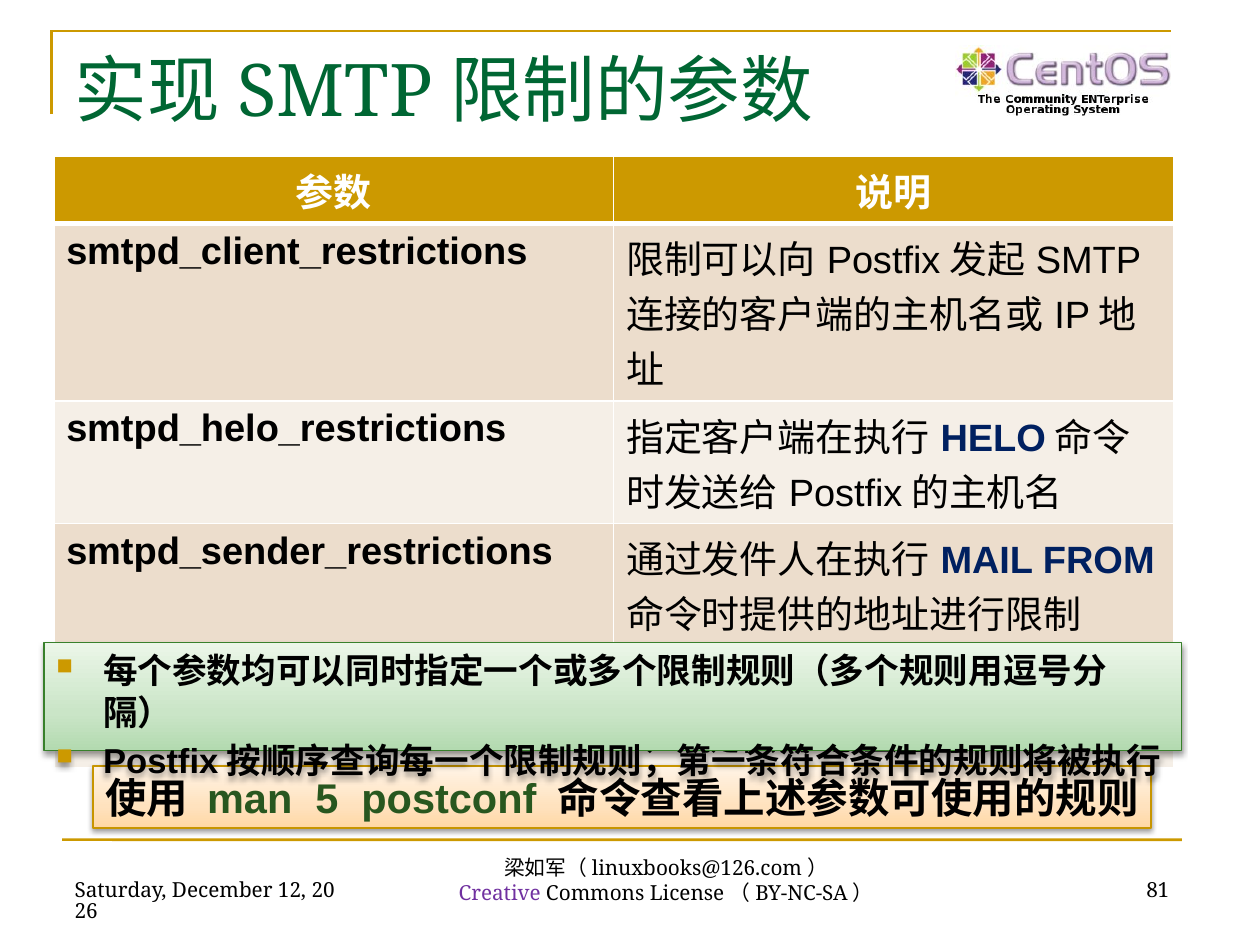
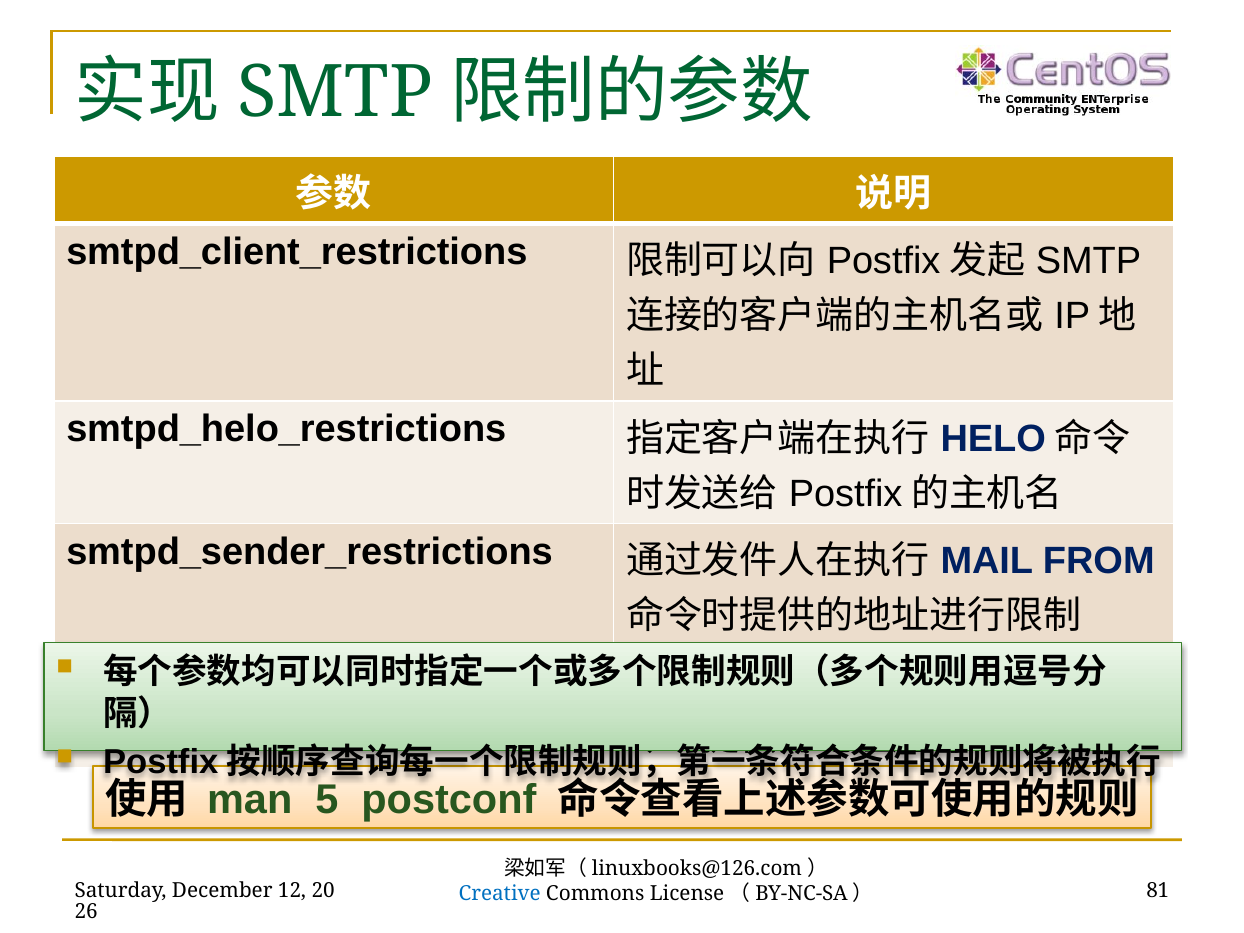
Creative colour: purple -> blue
